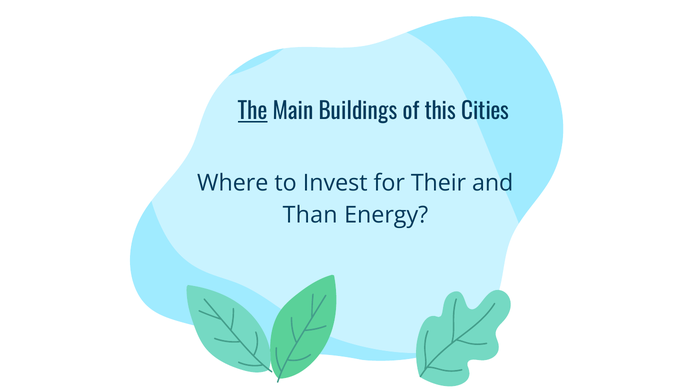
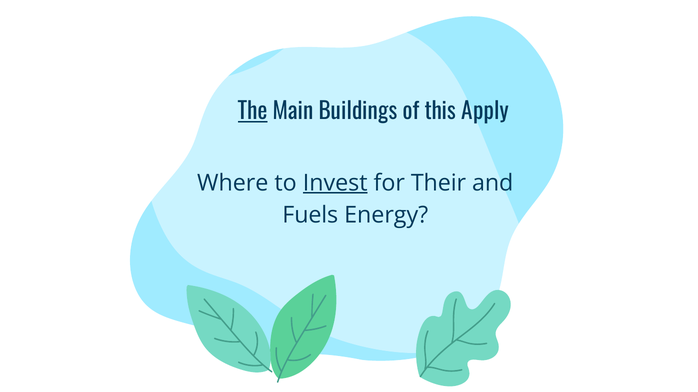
Cities: Cities -> Apply
Invest underline: none -> present
Than: Than -> Fuels
